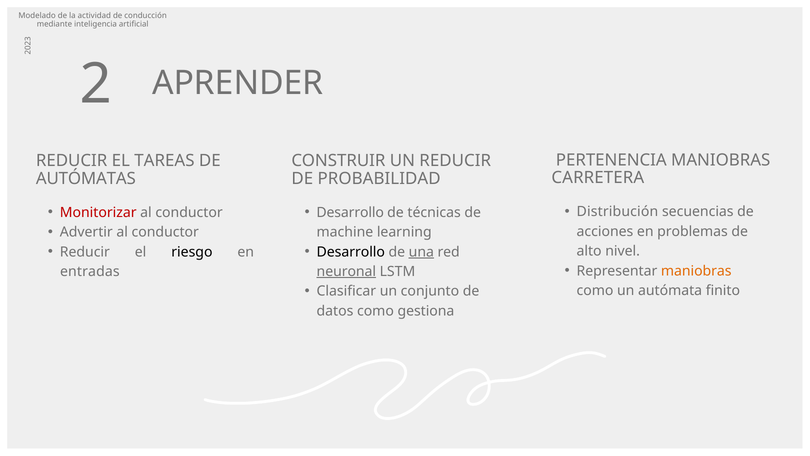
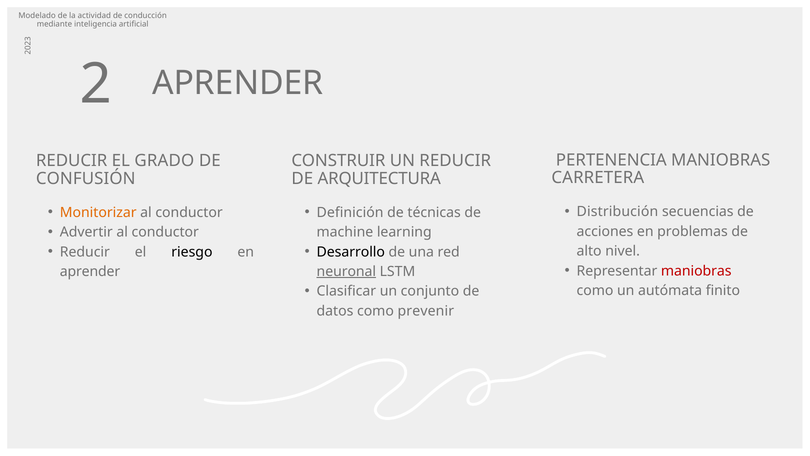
TAREAS: TAREAS -> GRADO
AUTÓMATAS: AUTÓMATAS -> CONFUSIÓN
PROBABILIDAD: PROBABILIDAD -> ARQUITECTURA
Monitorizar colour: red -> orange
Desarrollo at (350, 212): Desarrollo -> Definición
una underline: present -> none
maniobras at (696, 271) colour: orange -> red
entradas at (90, 271): entradas -> aprender
gestiona: gestiona -> prevenir
